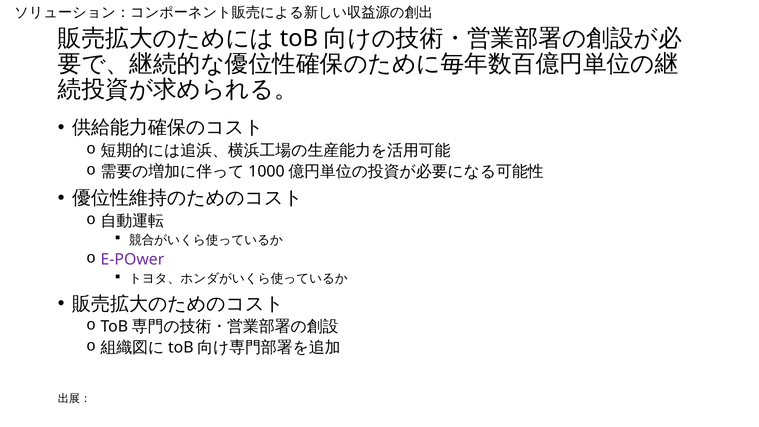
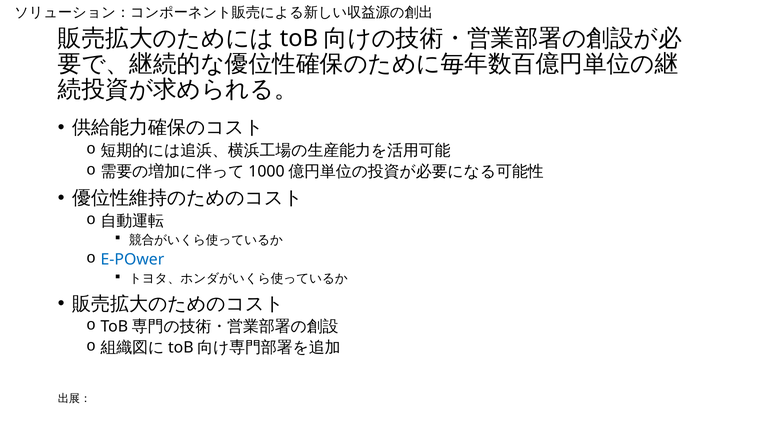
E-POwer colour: purple -> blue
